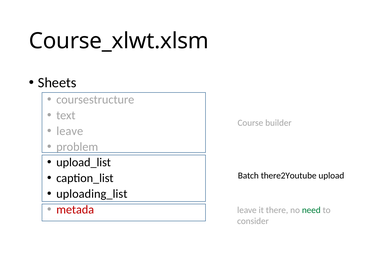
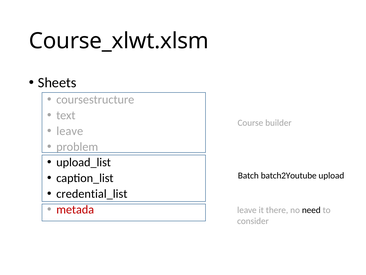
there2Youtube: there2Youtube -> batch2Youtube
uploading_list: uploading_list -> credential_list
need colour: green -> black
